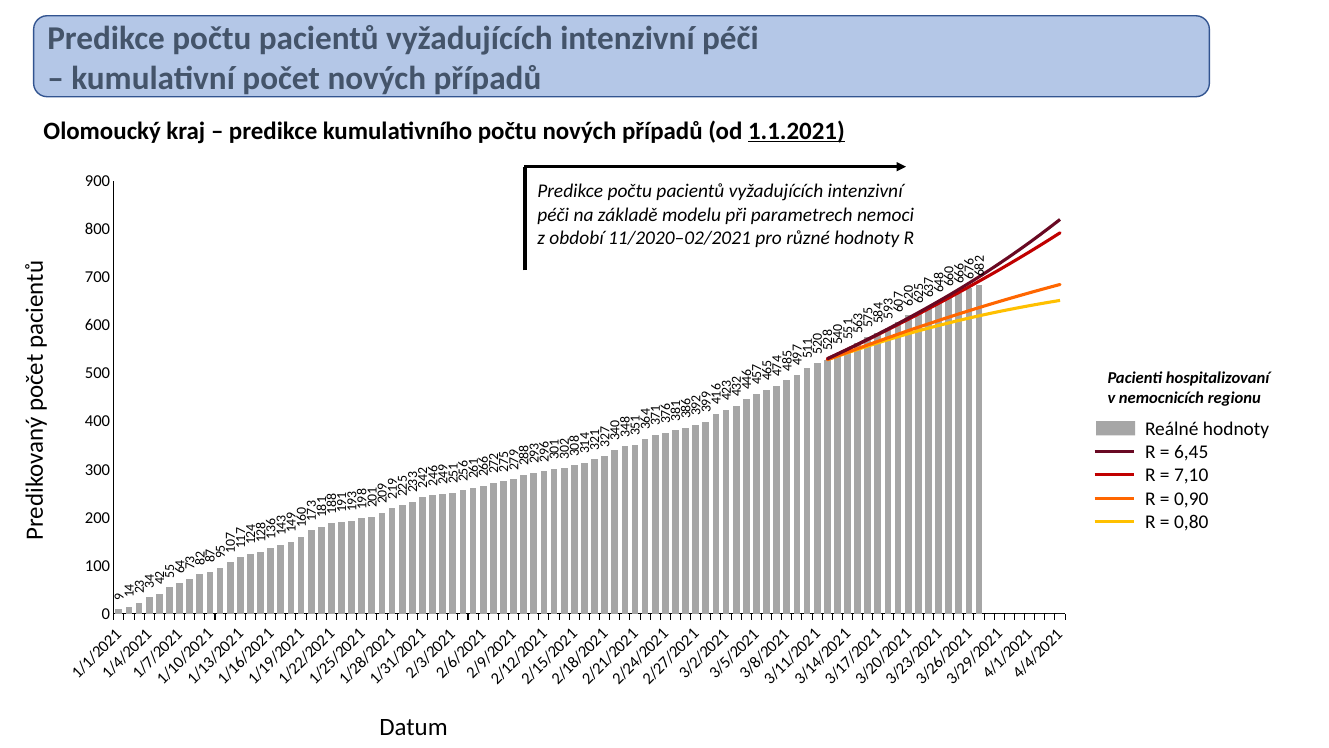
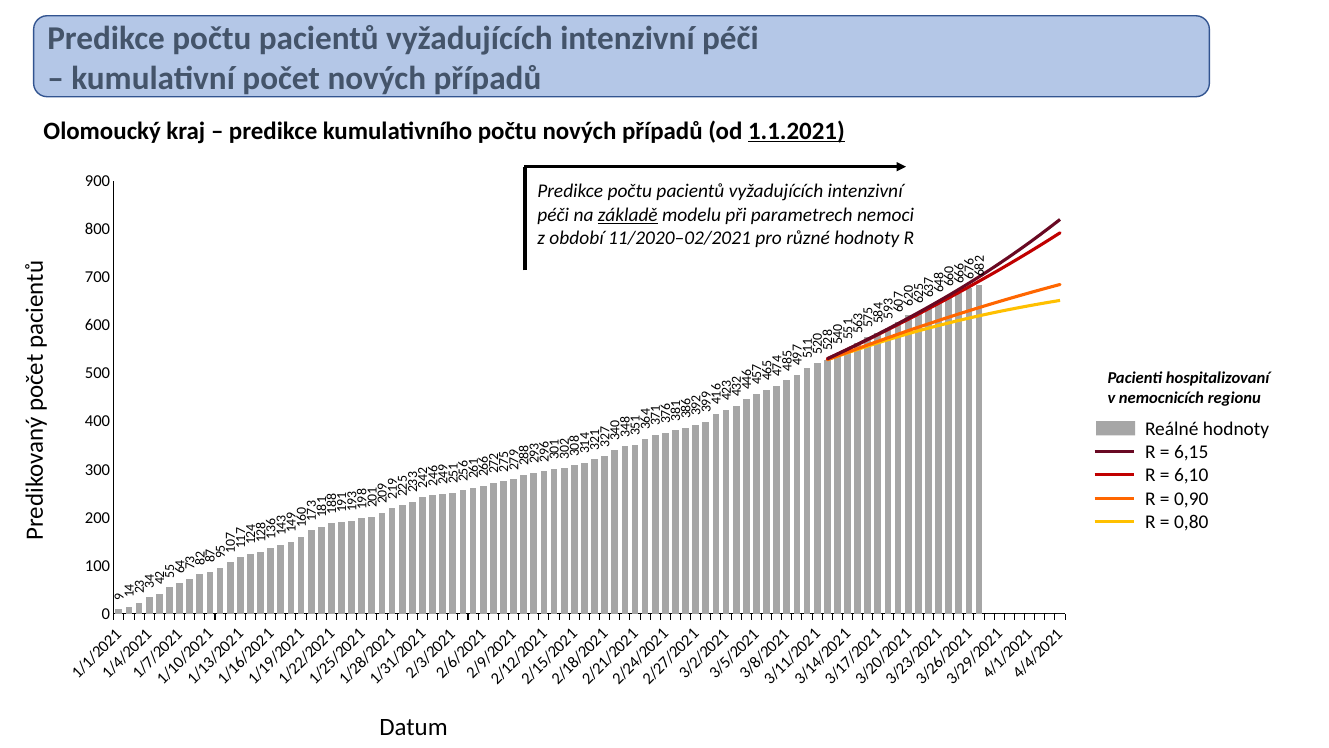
základě underline: none -> present
6,45: 6,45 -> 6,15
7,10: 7,10 -> 6,10
